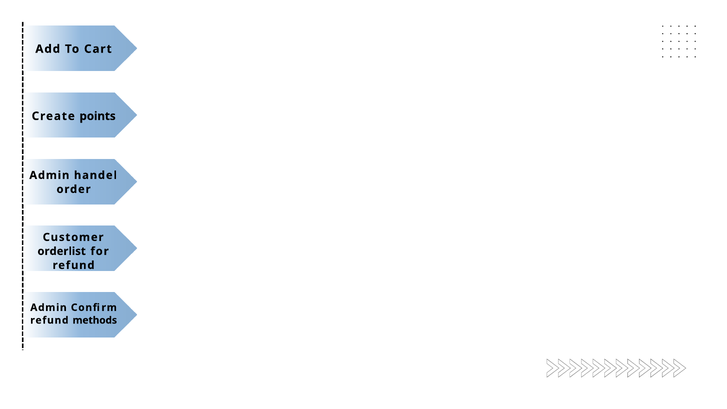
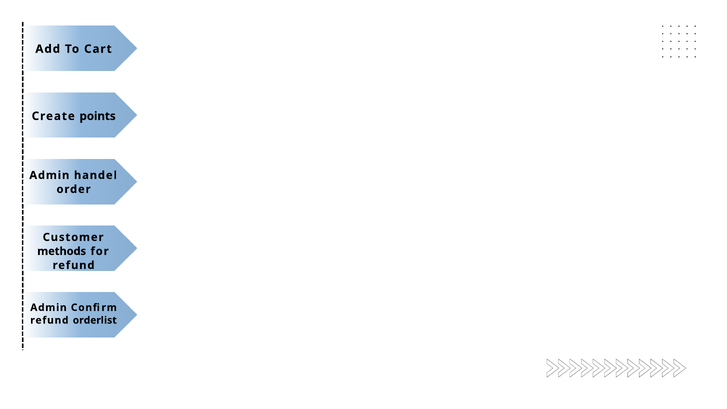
orderlist: orderlist -> methods
methods: methods -> orderlist
